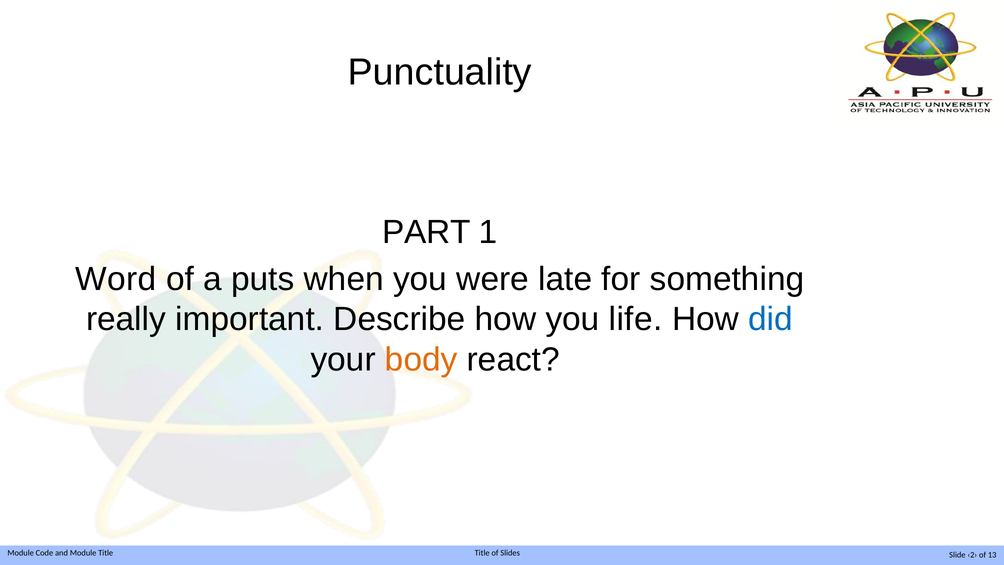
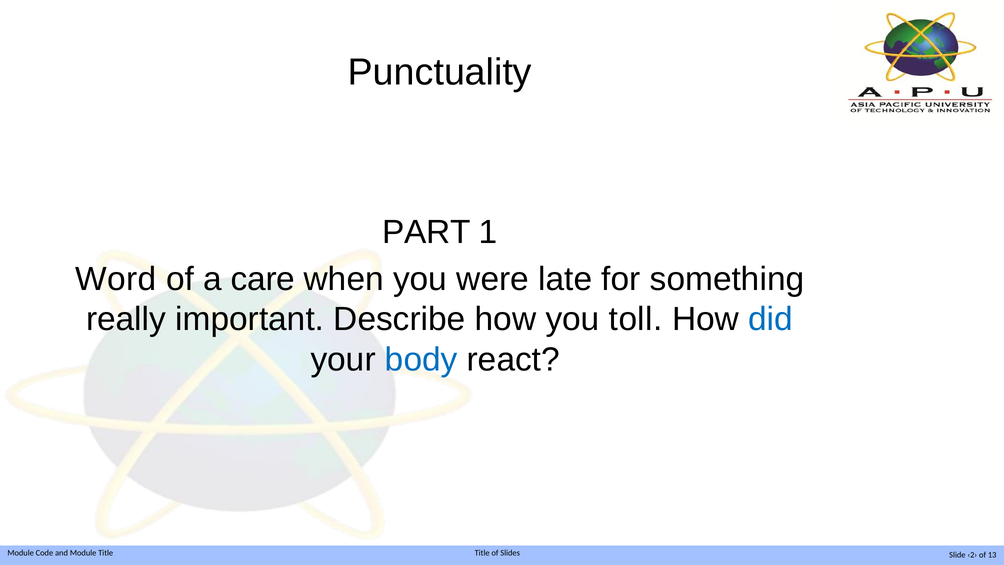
puts: puts -> care
life: life -> toll
body colour: orange -> blue
